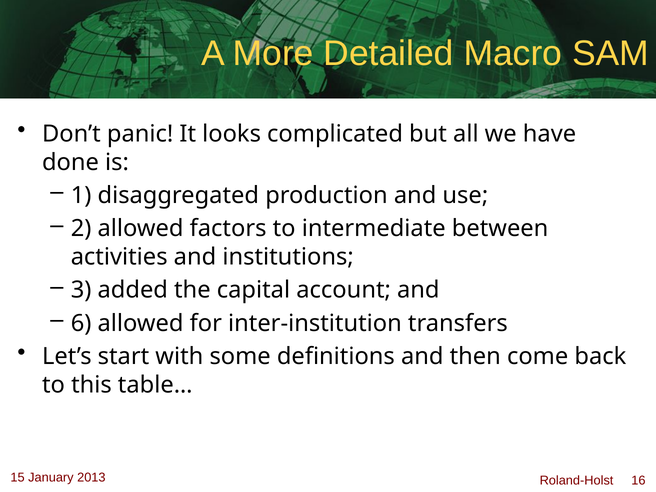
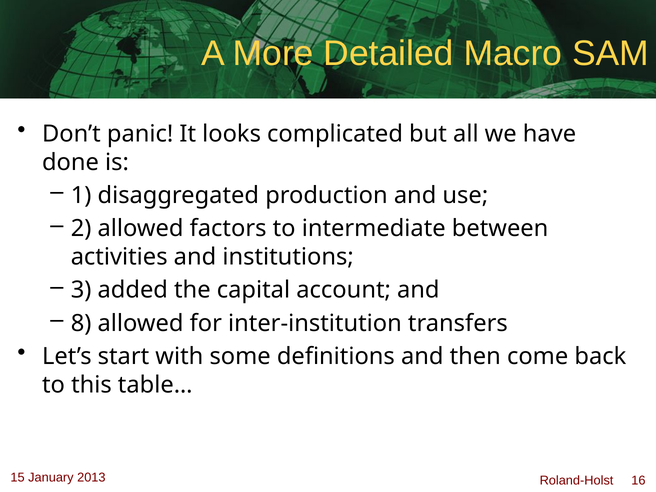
6: 6 -> 8
